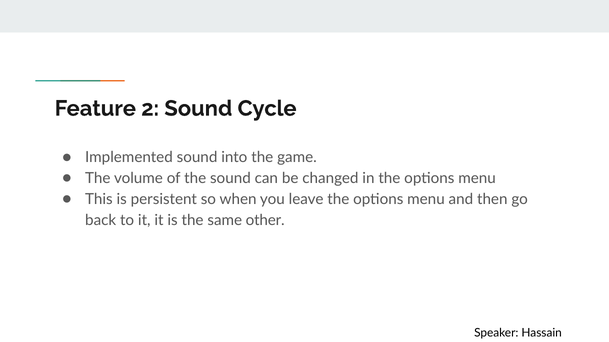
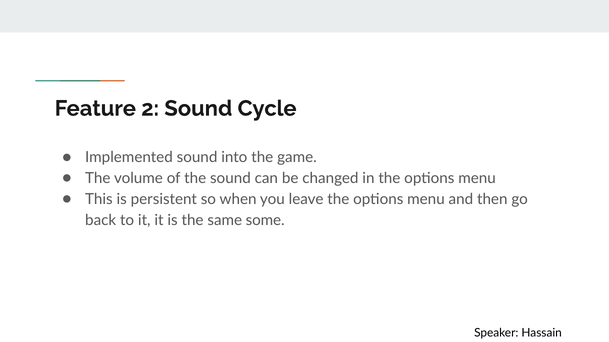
other: other -> some
